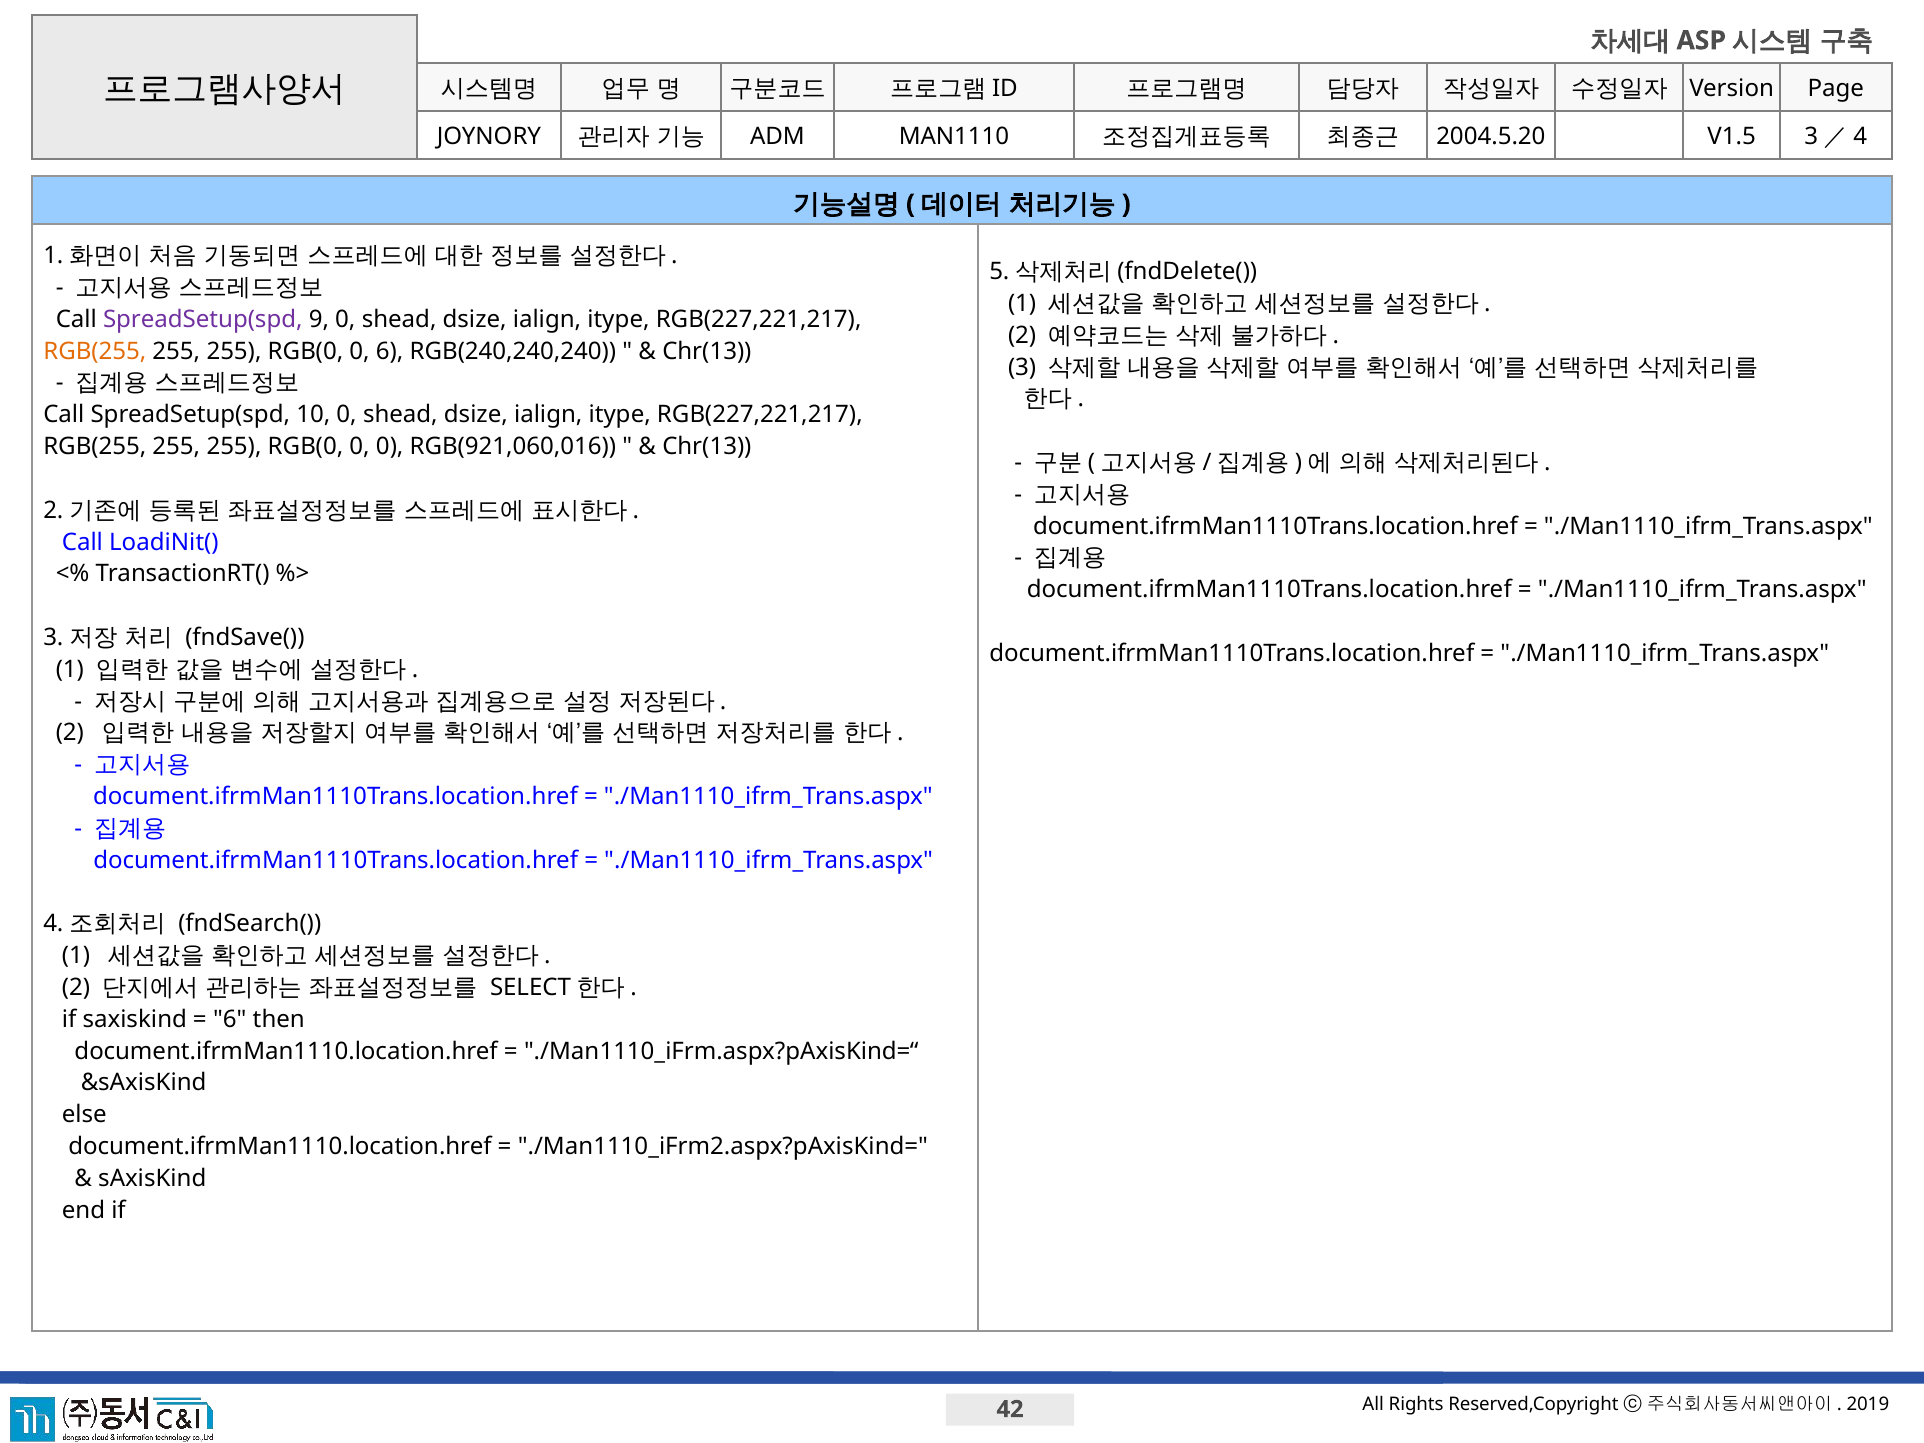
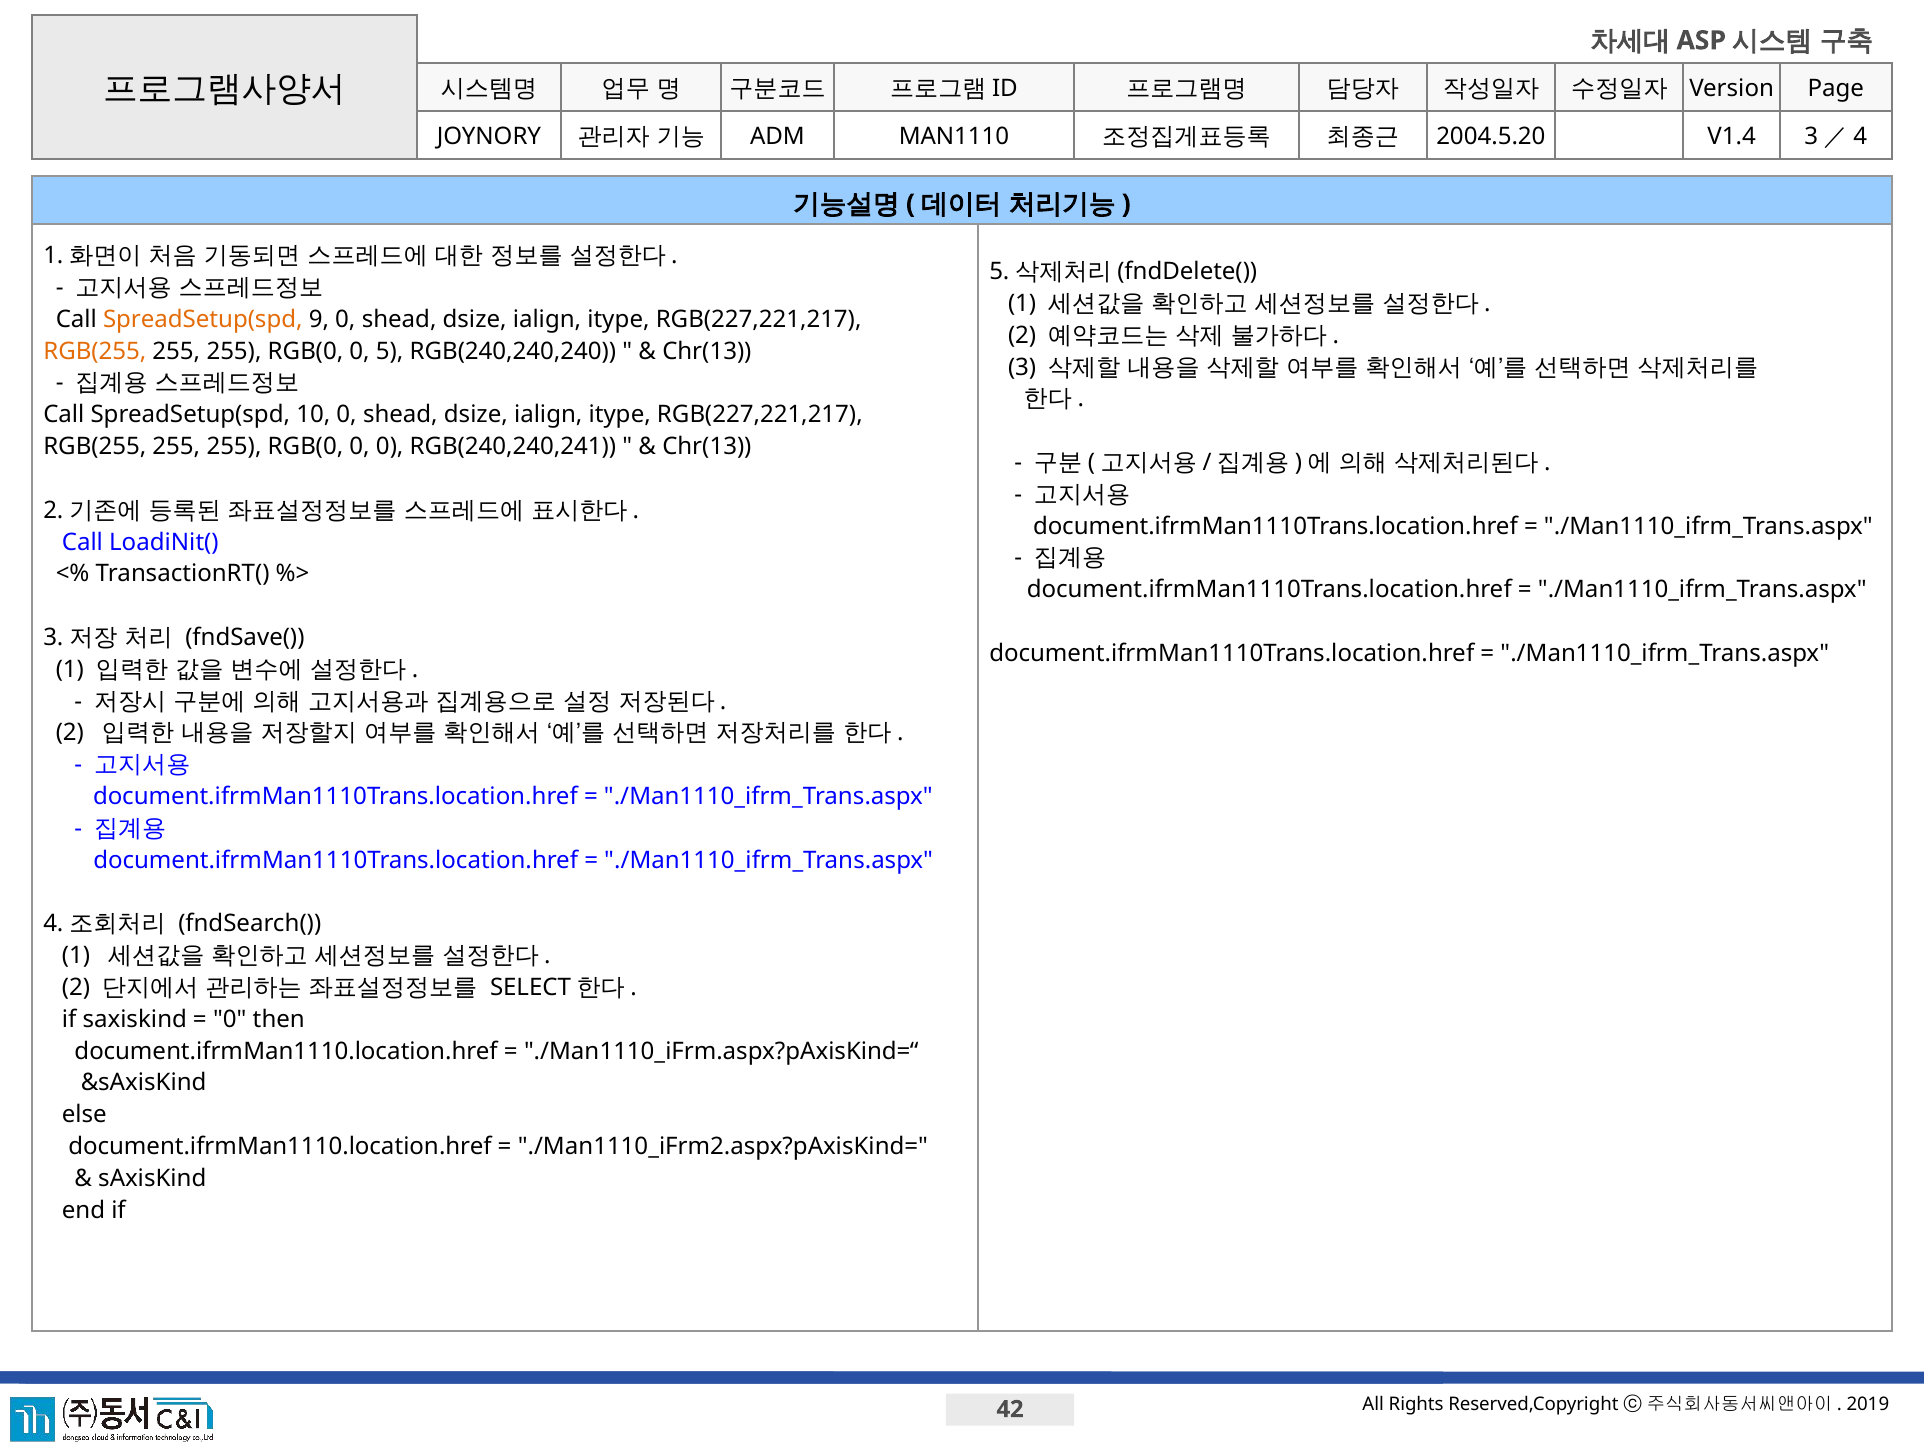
V1.5: V1.5 -> V1.4
SpreadSetup(spd at (203, 319) colour: purple -> orange
0 6: 6 -> 5
RGB(921,060,016: RGB(921,060,016 -> RGB(240,240,241
6 at (230, 1019): 6 -> 0
